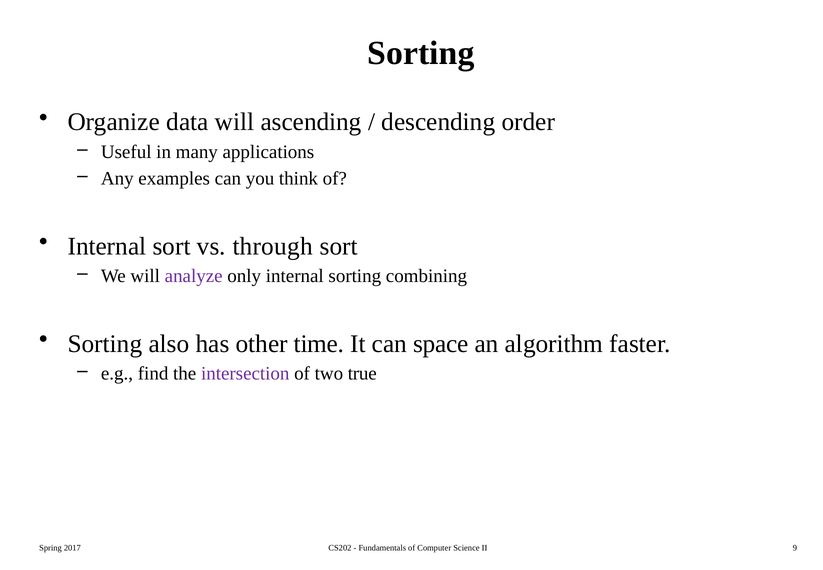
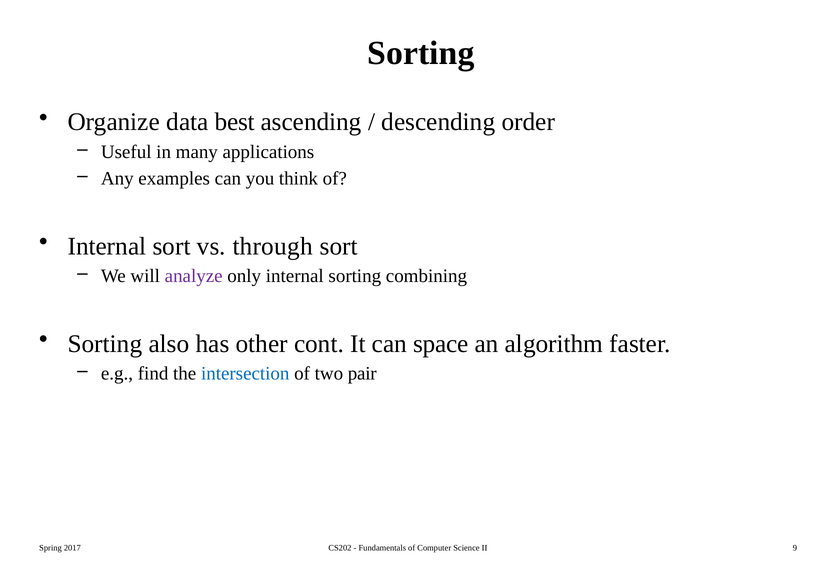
data will: will -> best
time: time -> cont
intersection colour: purple -> blue
true: true -> pair
